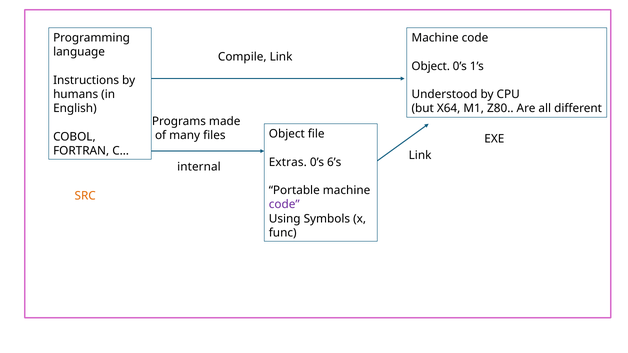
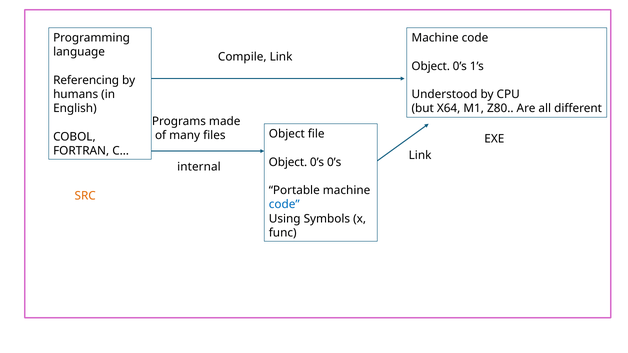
Instructions: Instructions -> Referencing
Extras at (288, 162): Extras -> Object
0’s 6’s: 6’s -> 0’s
code at (284, 205) colour: purple -> blue
